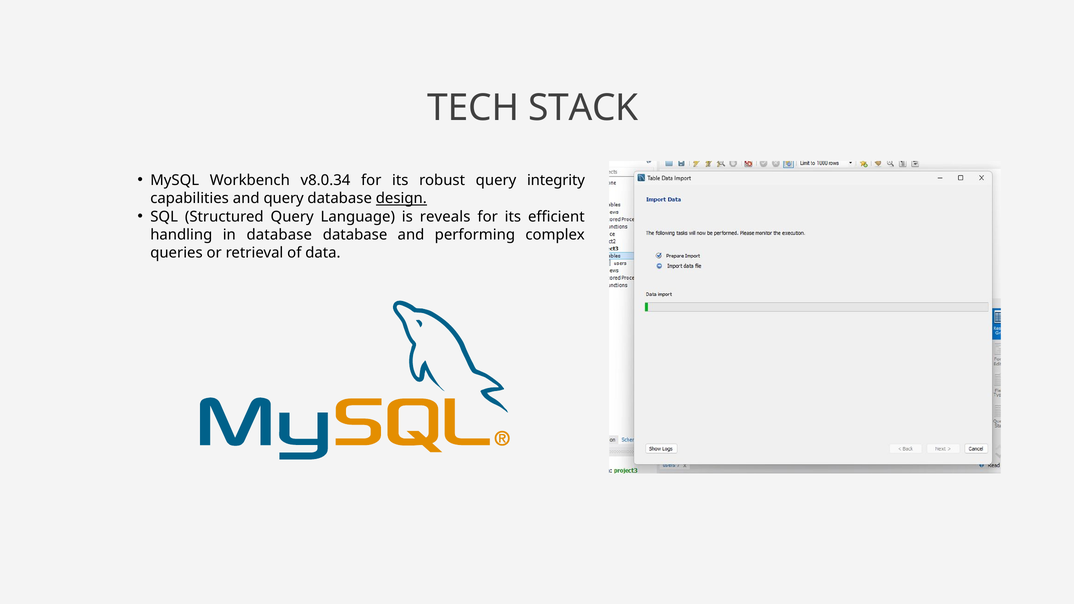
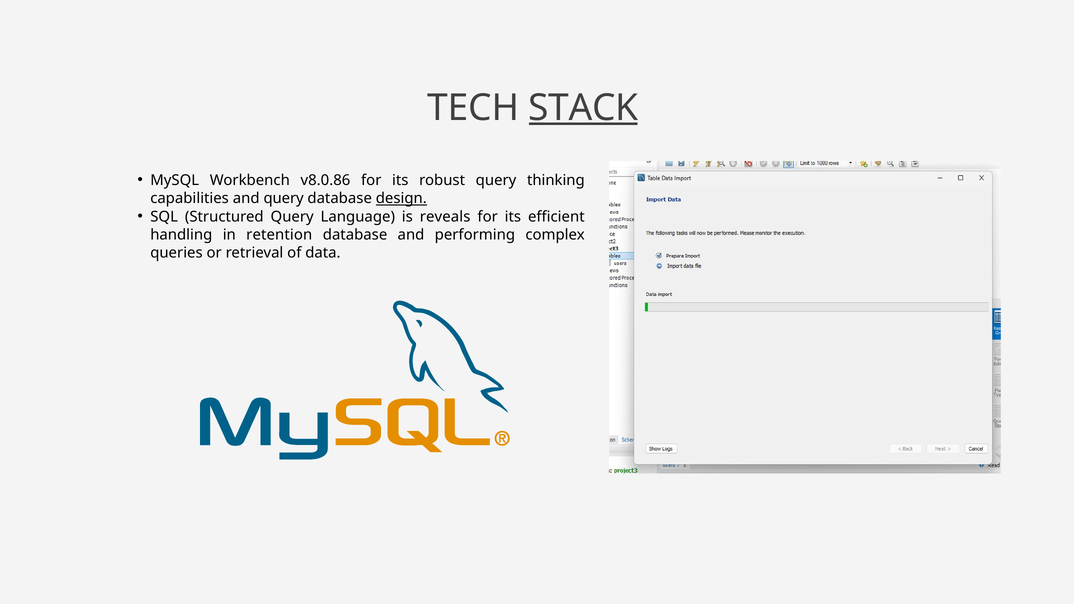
STACK underline: none -> present
v8.0.34: v8.0.34 -> v8.0.86
integrity: integrity -> thinking
in database: database -> retention
